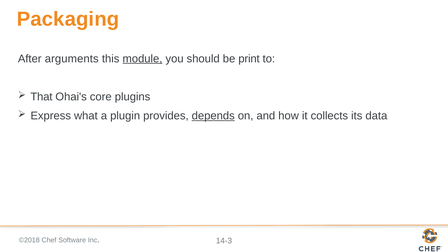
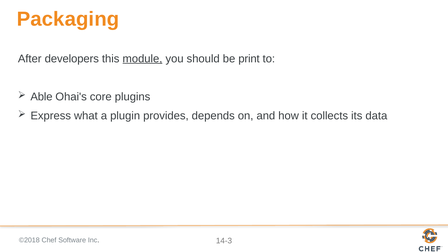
arguments: arguments -> developers
That: That -> Able
depends underline: present -> none
